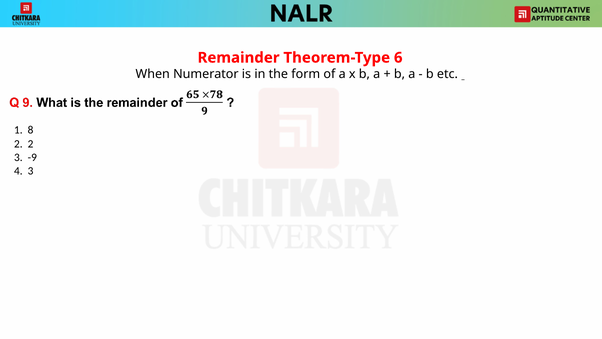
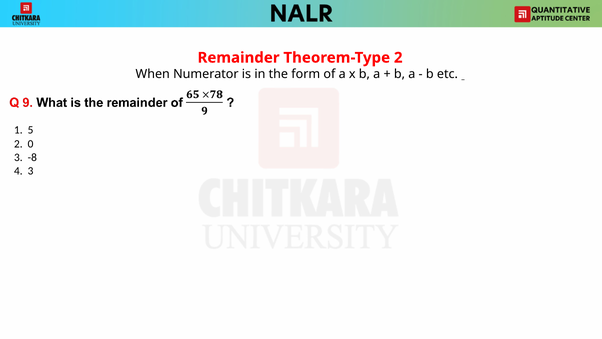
Theorem-Type 6: 6 -> 2
8: 8 -> 5
2 2: 2 -> 0
-9: -9 -> -8
